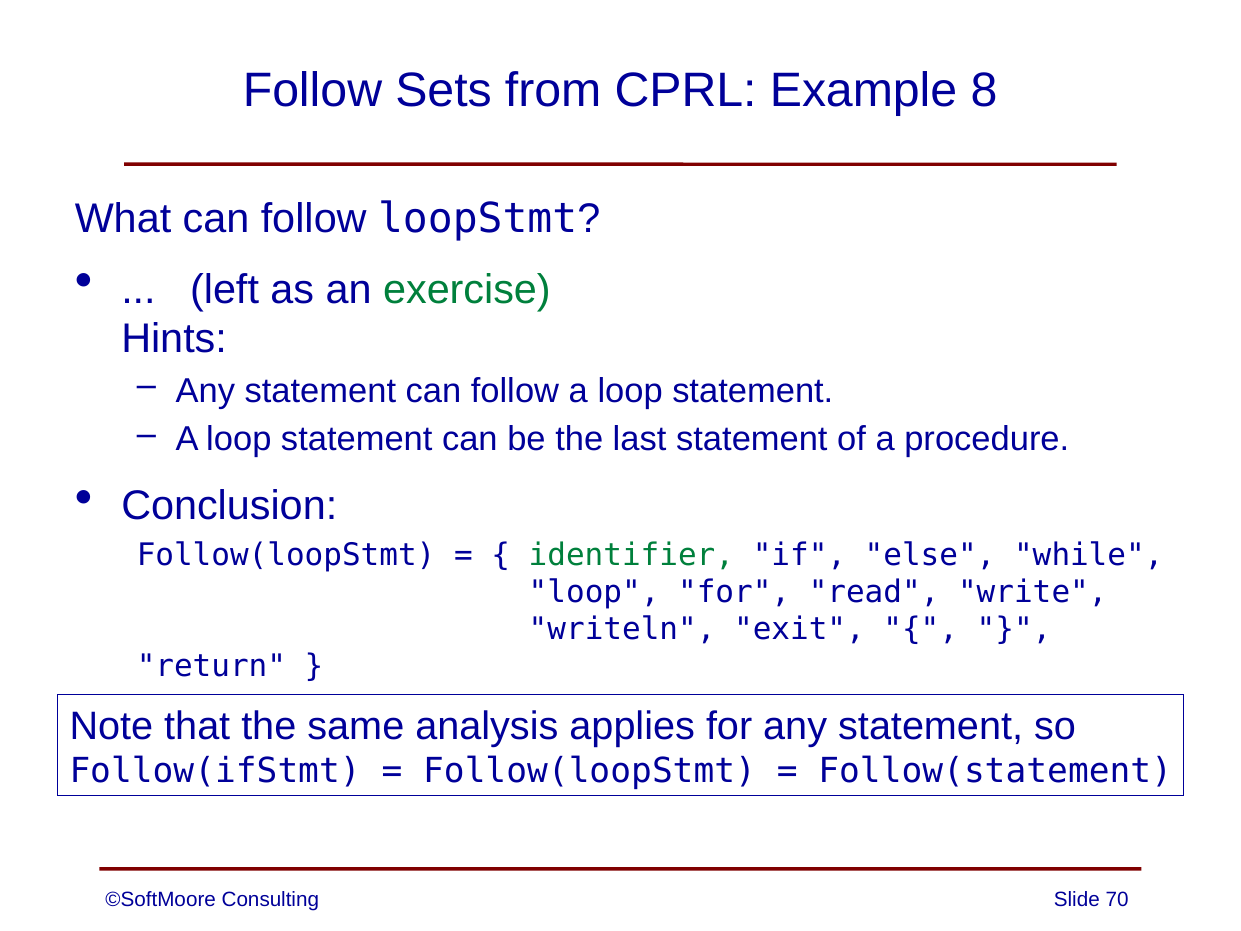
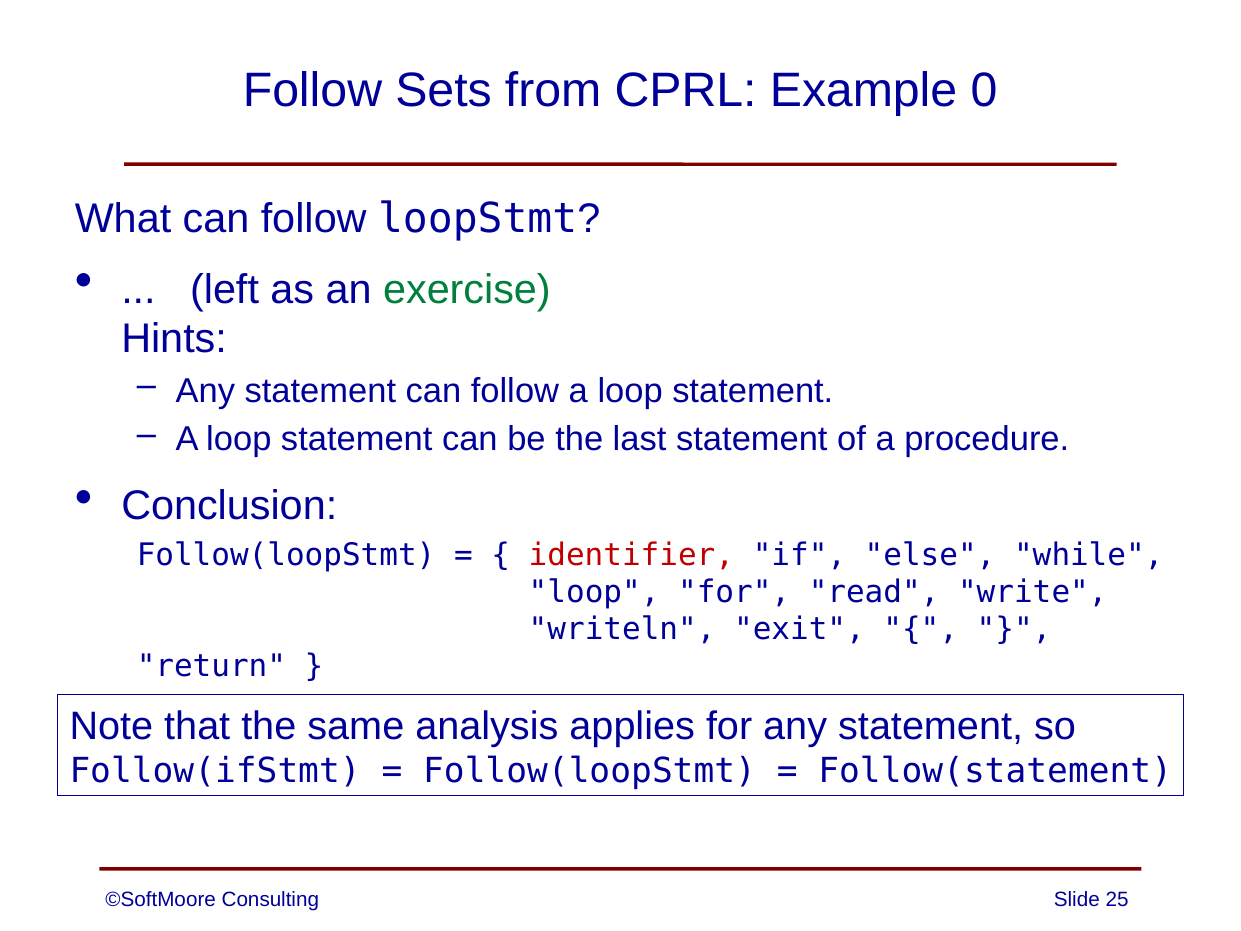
8: 8 -> 0
identifier colour: green -> red
70: 70 -> 25
